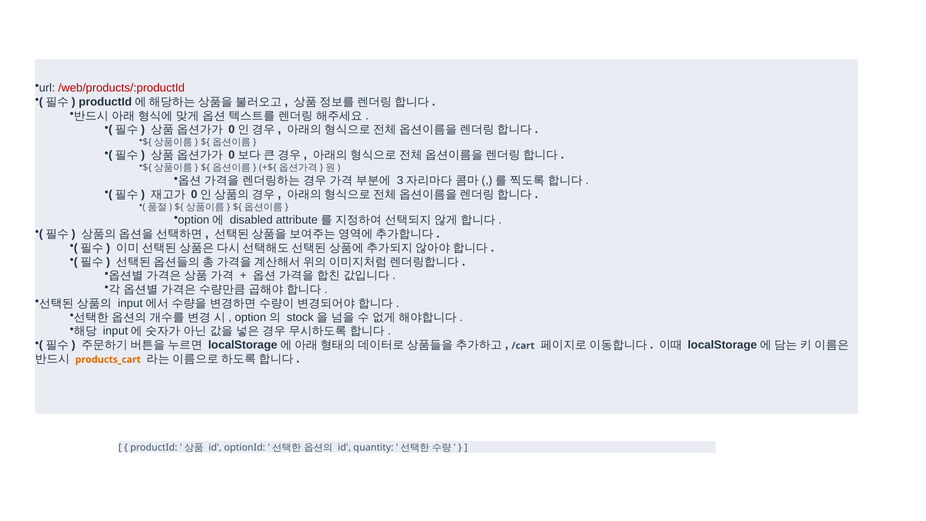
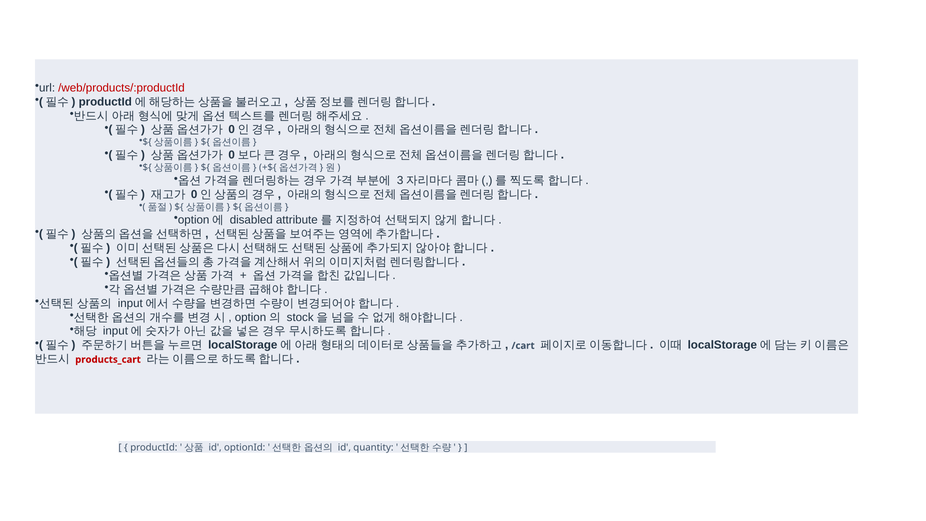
products_cart colour: orange -> red
